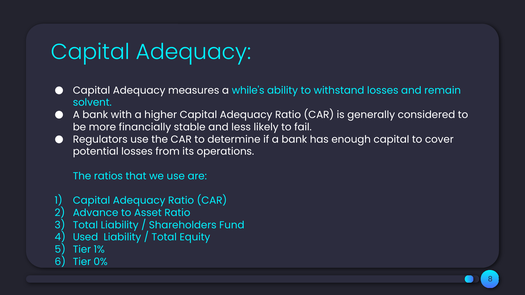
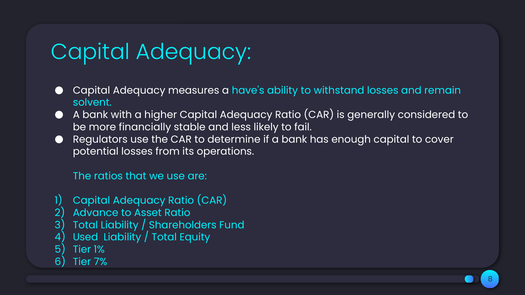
while's: while's -> have's
0%: 0% -> 7%
